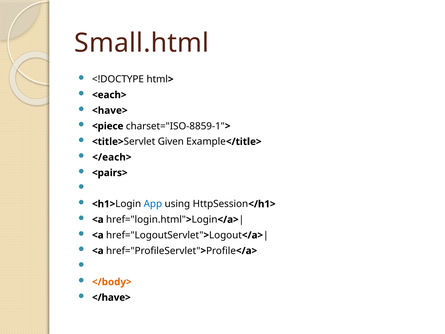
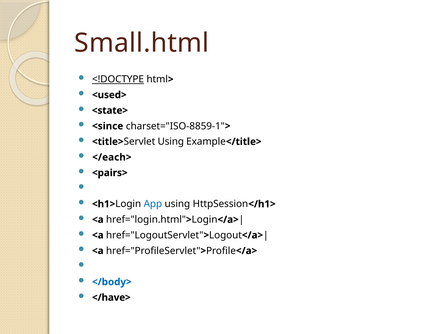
<!DOCTYPE underline: none -> present
<each>: <each> -> <used>
<have>: <have> -> <state>
<piece: <piece -> <since
<title>Servlet Given: Given -> Using
</body> colour: orange -> blue
